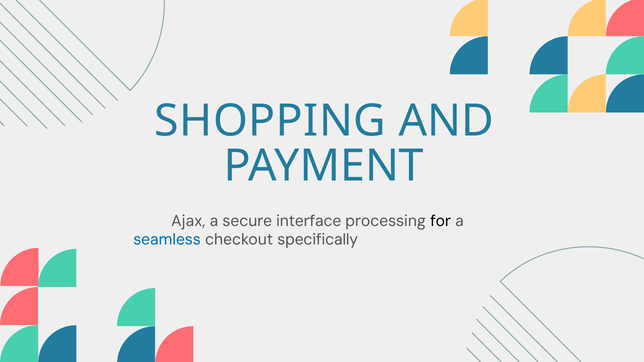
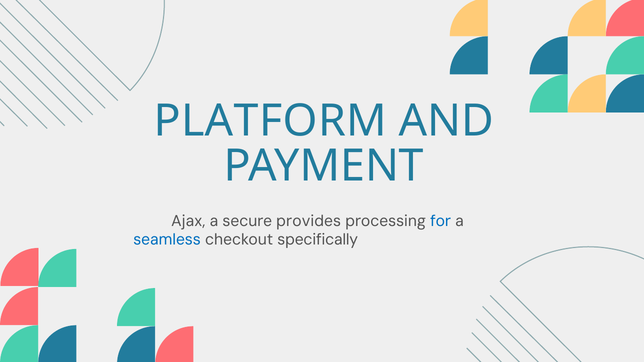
SHOPPING: SHOPPING -> PLATFORM
interface: interface -> provides
for colour: black -> blue
